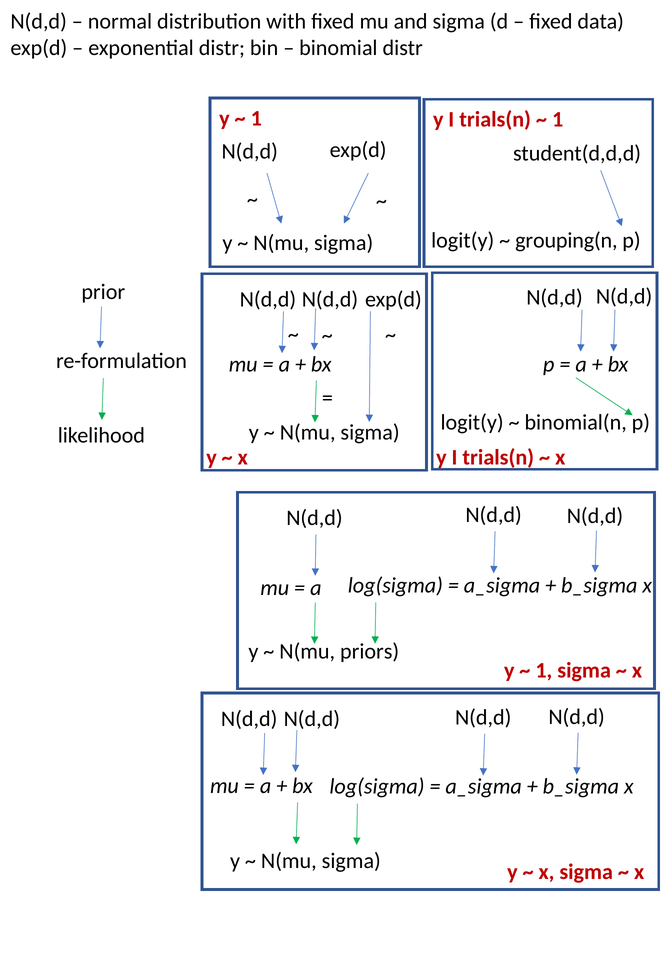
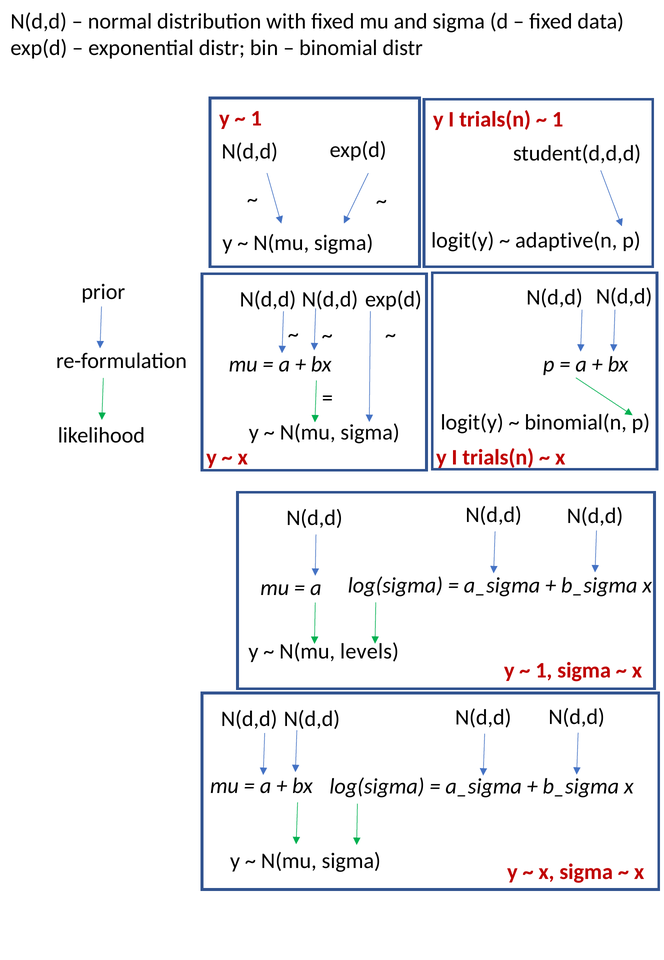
grouping(n: grouping(n -> adaptive(n
priors: priors -> levels
